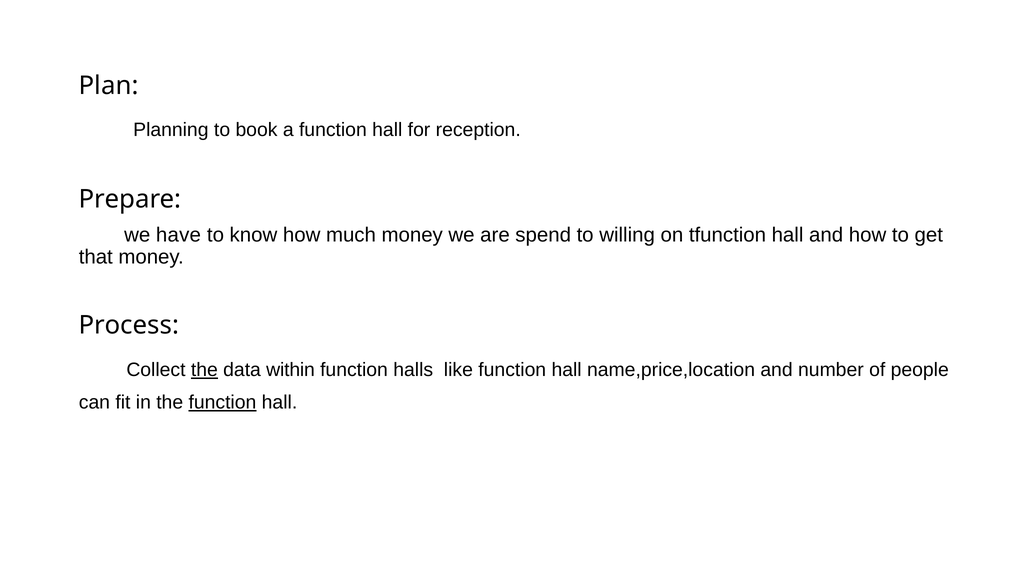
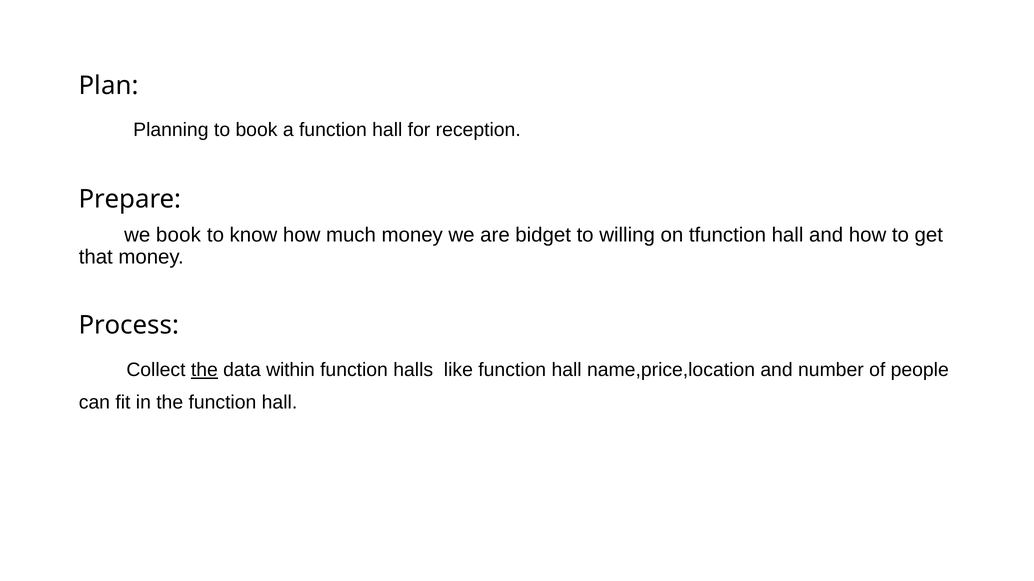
we have: have -> book
spend: spend -> bidget
function at (222, 403) underline: present -> none
